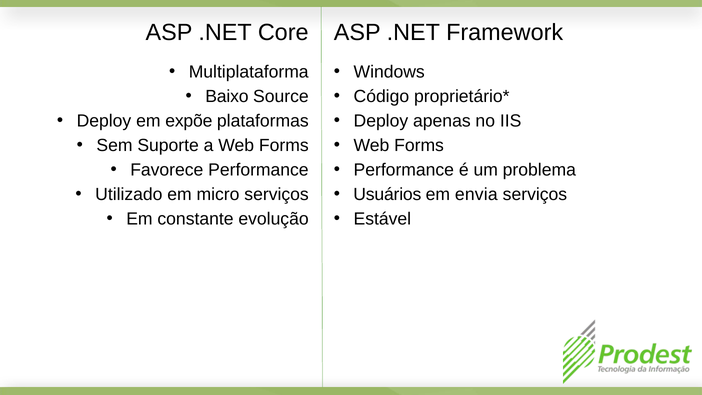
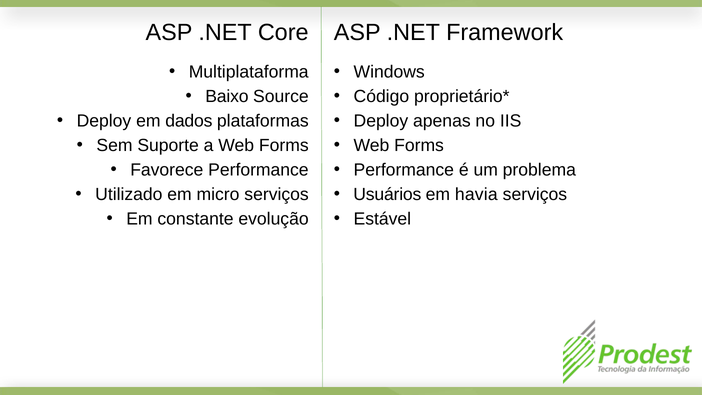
expõe: expõe -> dados
envia: envia -> havia
